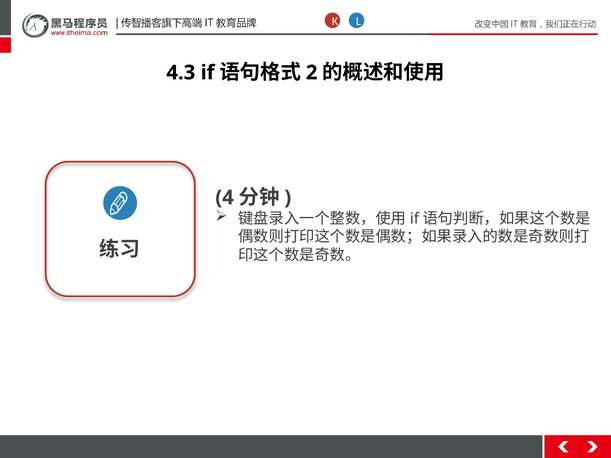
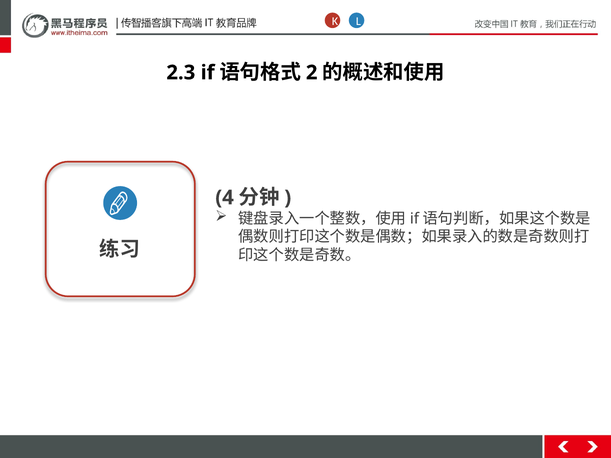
4.3: 4.3 -> 2.3
